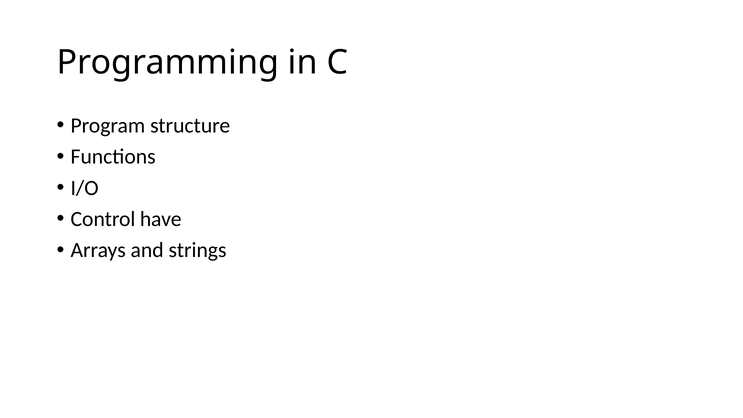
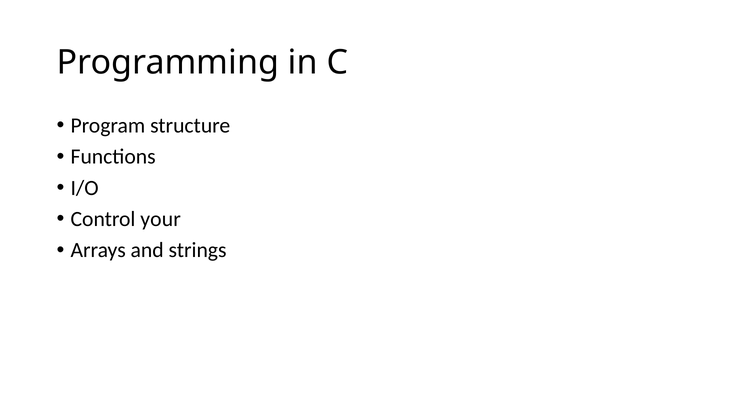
have: have -> your
